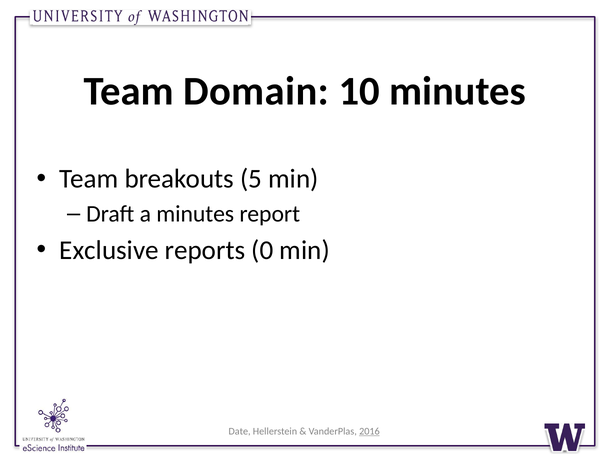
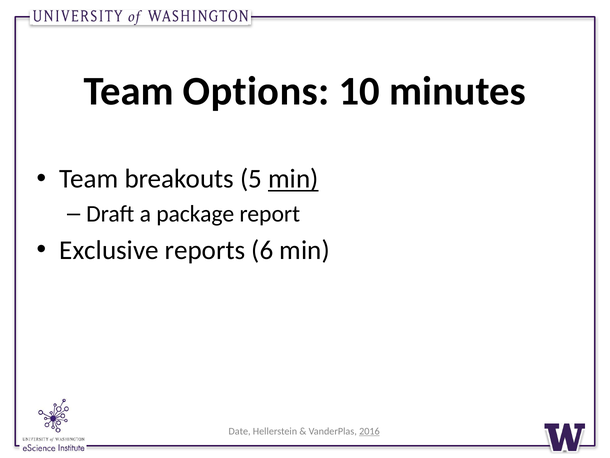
Domain: Domain -> Options
min at (293, 179) underline: none -> present
a minutes: minutes -> package
0: 0 -> 6
